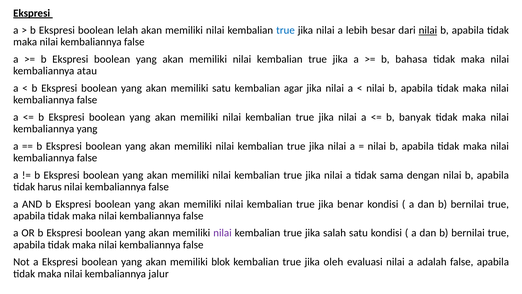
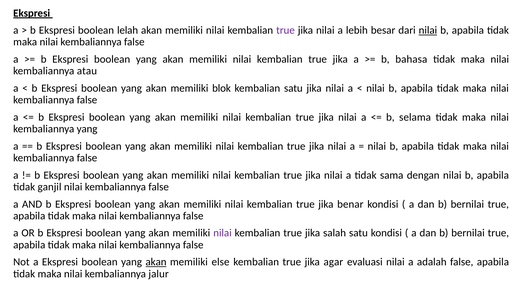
true at (285, 30) colour: blue -> purple
memiliki satu: satu -> blok
kembalian agar: agar -> satu
banyak: banyak -> selama
harus: harus -> ganjil
akan at (156, 262) underline: none -> present
blok: blok -> else
oleh: oleh -> agar
